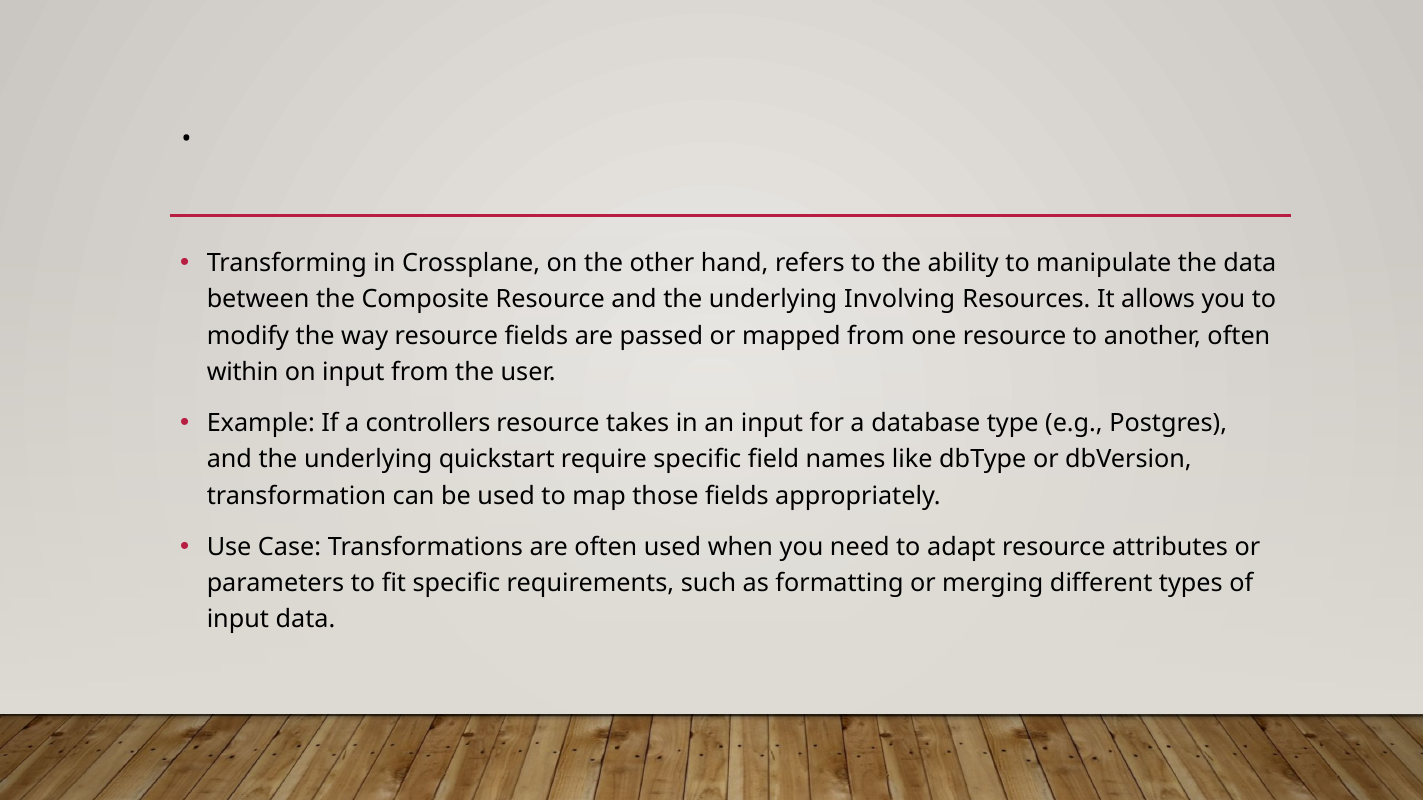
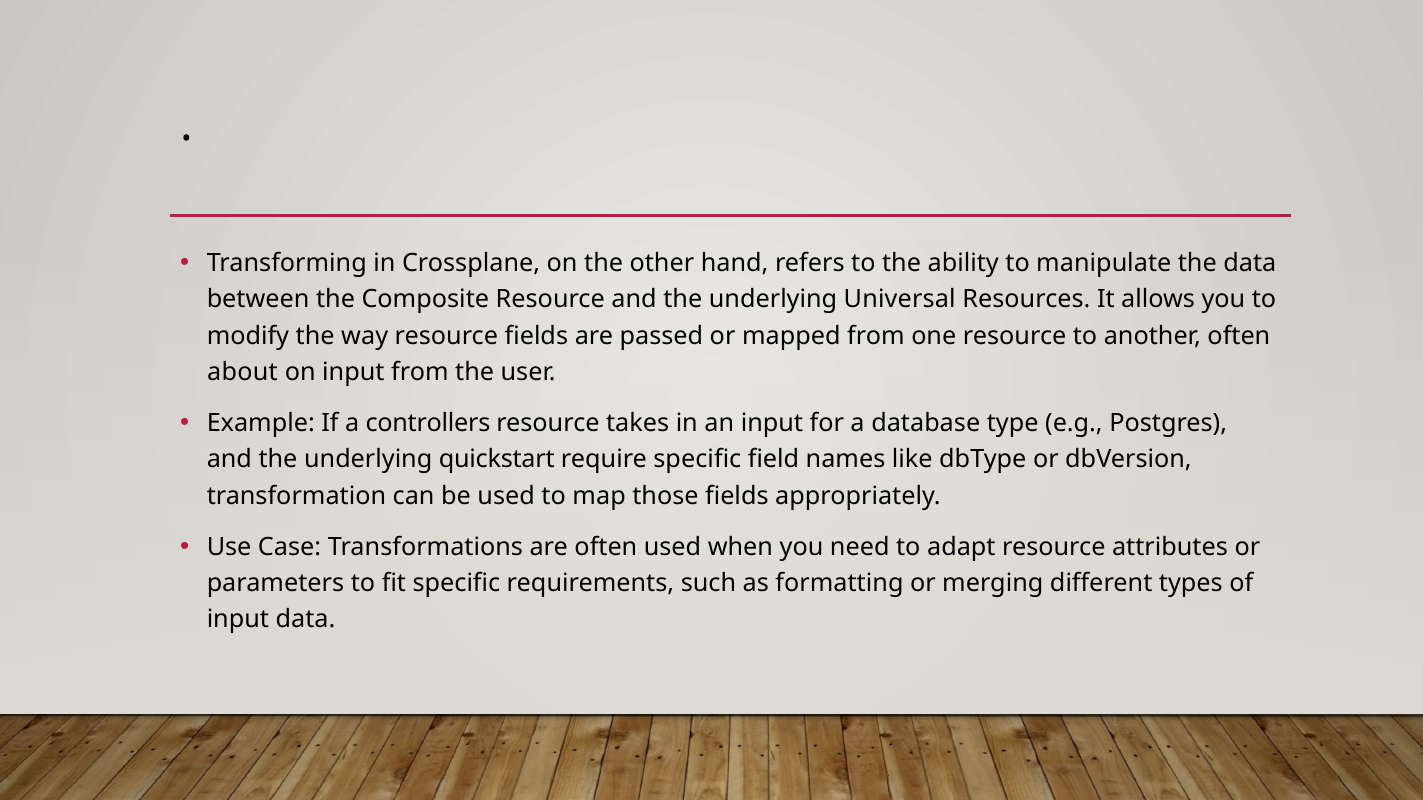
Involving: Involving -> Universal
within: within -> about
